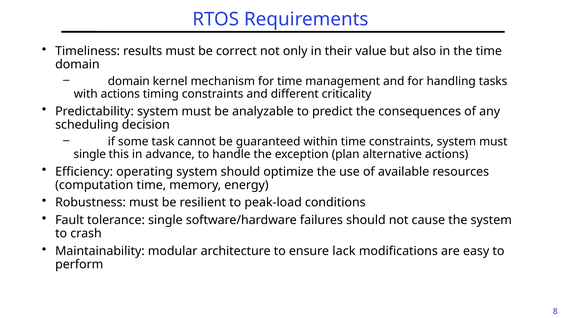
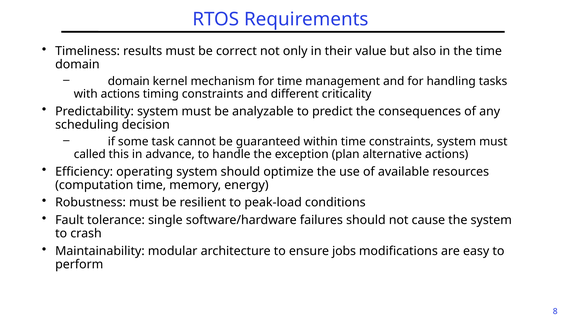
single at (90, 155): single -> called
lack: lack -> jobs
